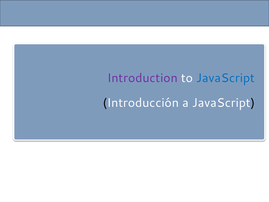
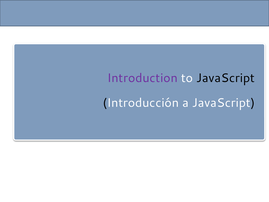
JavaScript at (226, 78) colour: blue -> black
